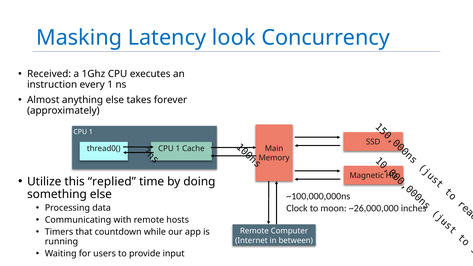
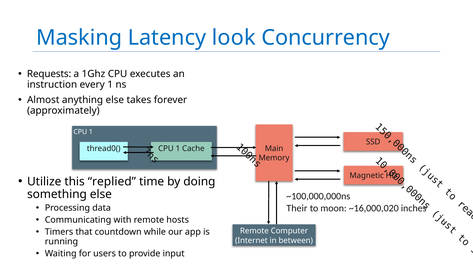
Received: Received -> Requests
Clock: Clock -> Their
~26,000,000: ~26,000,000 -> ~16,000,020
